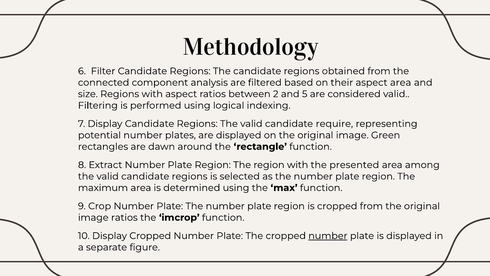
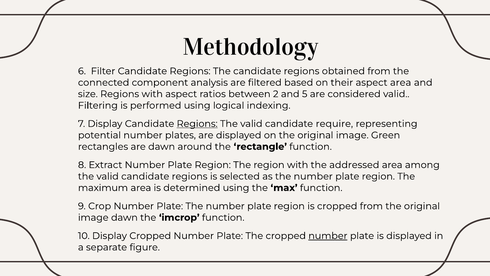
Regions at (197, 124) underline: none -> present
presented: presented -> addressed
image ratios: ratios -> dawn
